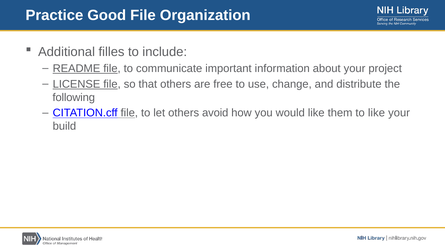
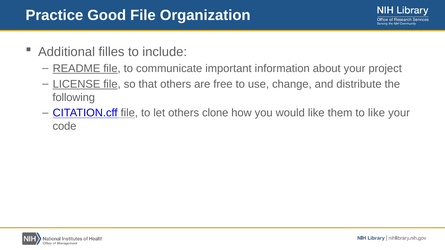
avoid: avoid -> clone
build: build -> code
